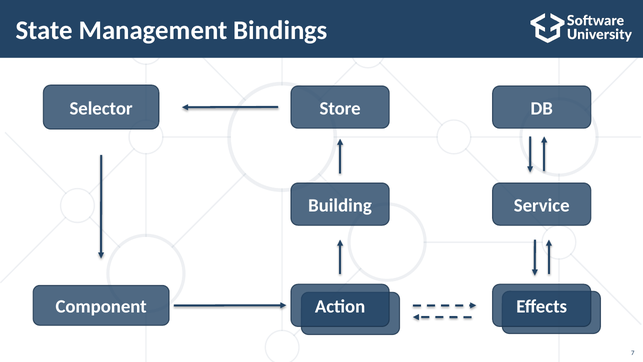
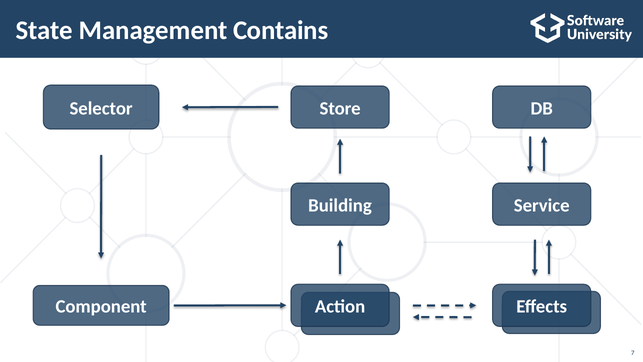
Bindings: Bindings -> Contains
